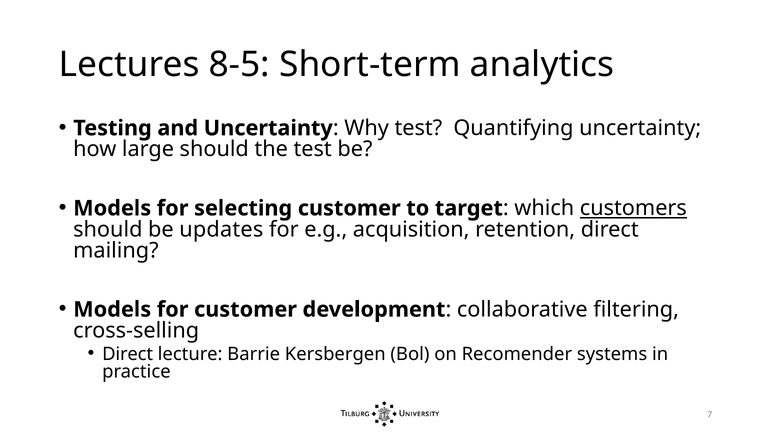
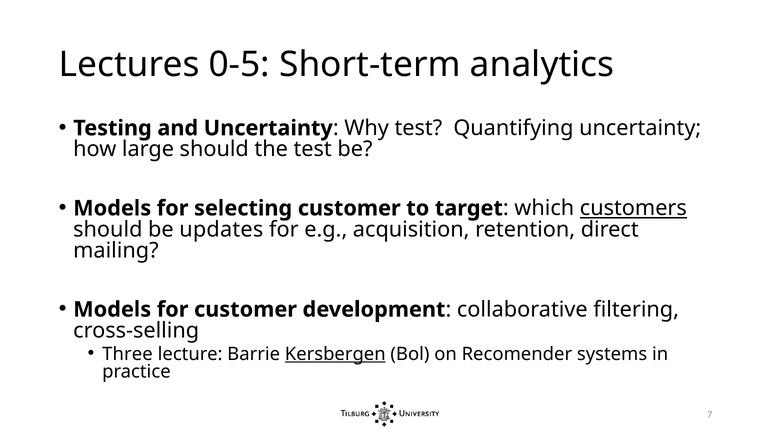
8-5: 8-5 -> 0-5
Direct at (128, 354): Direct -> Three
Kersbergen underline: none -> present
